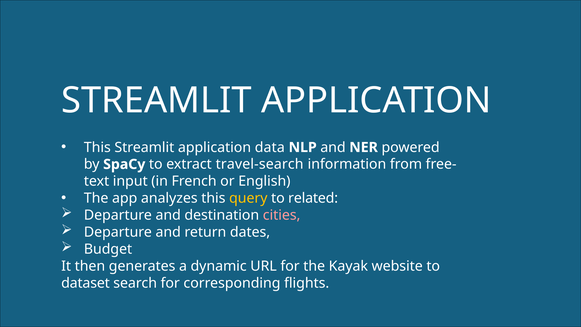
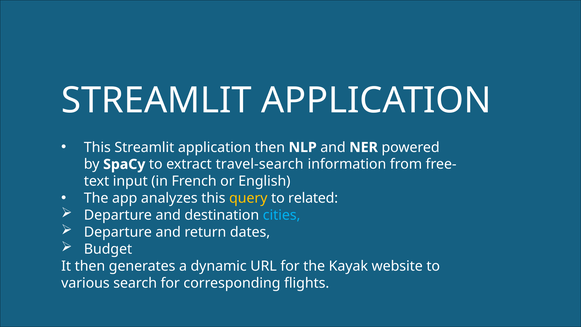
application data: data -> then
cities colour: pink -> light blue
dataset: dataset -> various
